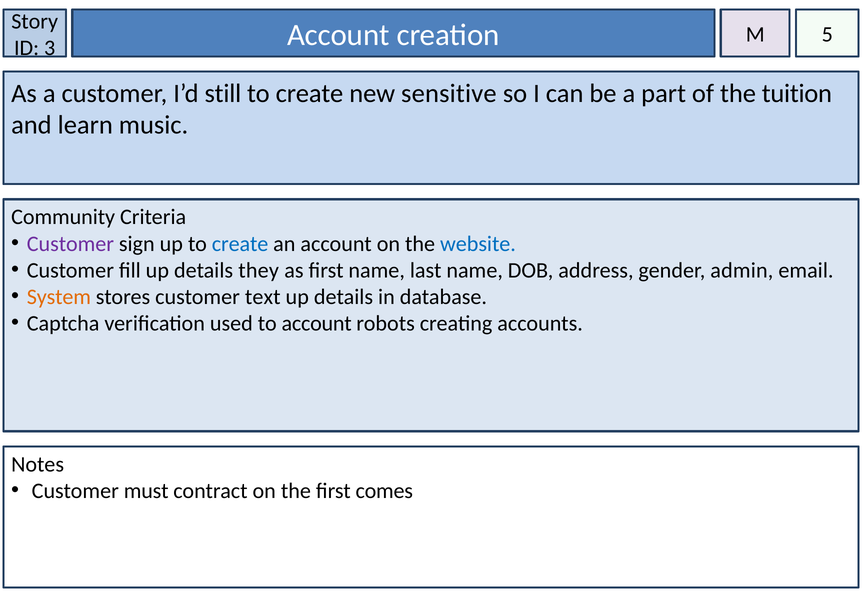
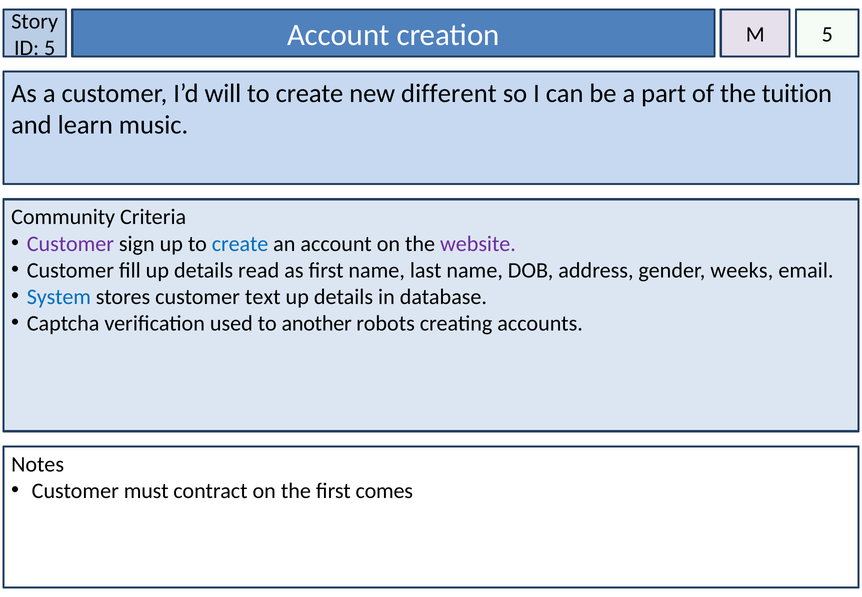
ID 3: 3 -> 5
still: still -> will
sensitive: sensitive -> different
website colour: blue -> purple
they: they -> read
admin: admin -> weeks
System colour: orange -> blue
to account: account -> another
